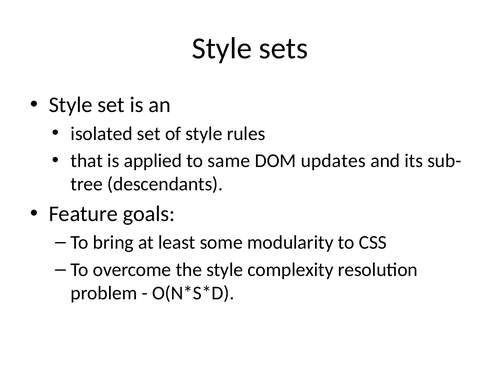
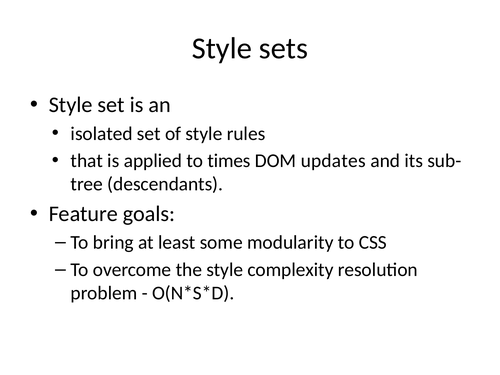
same: same -> times
